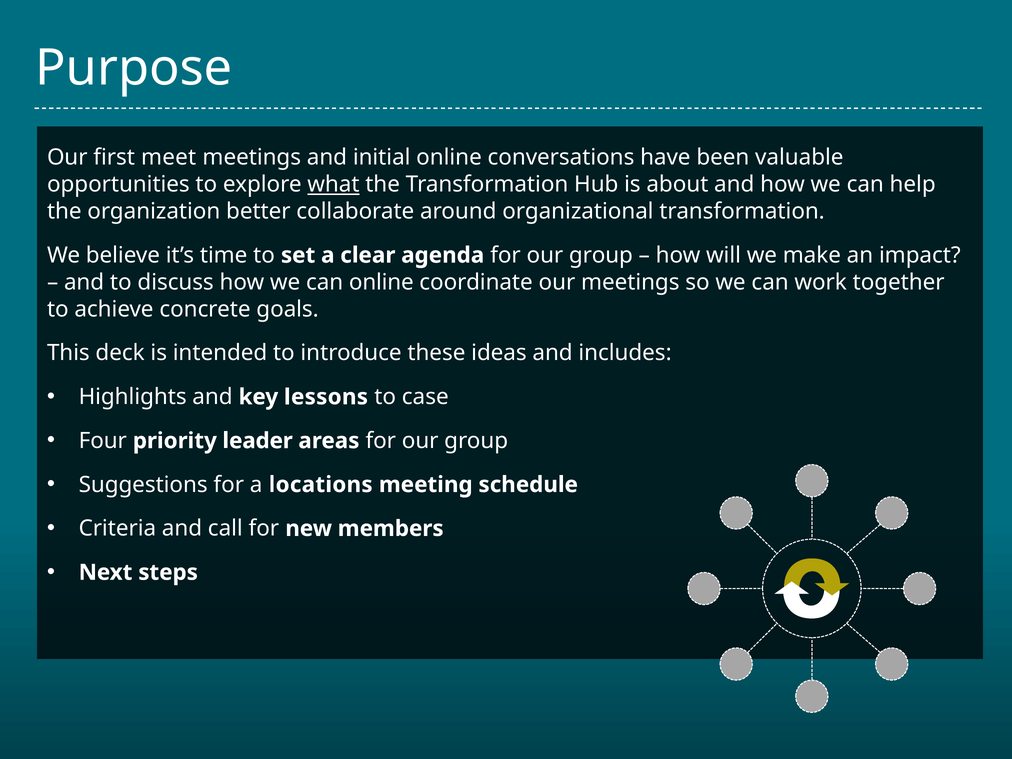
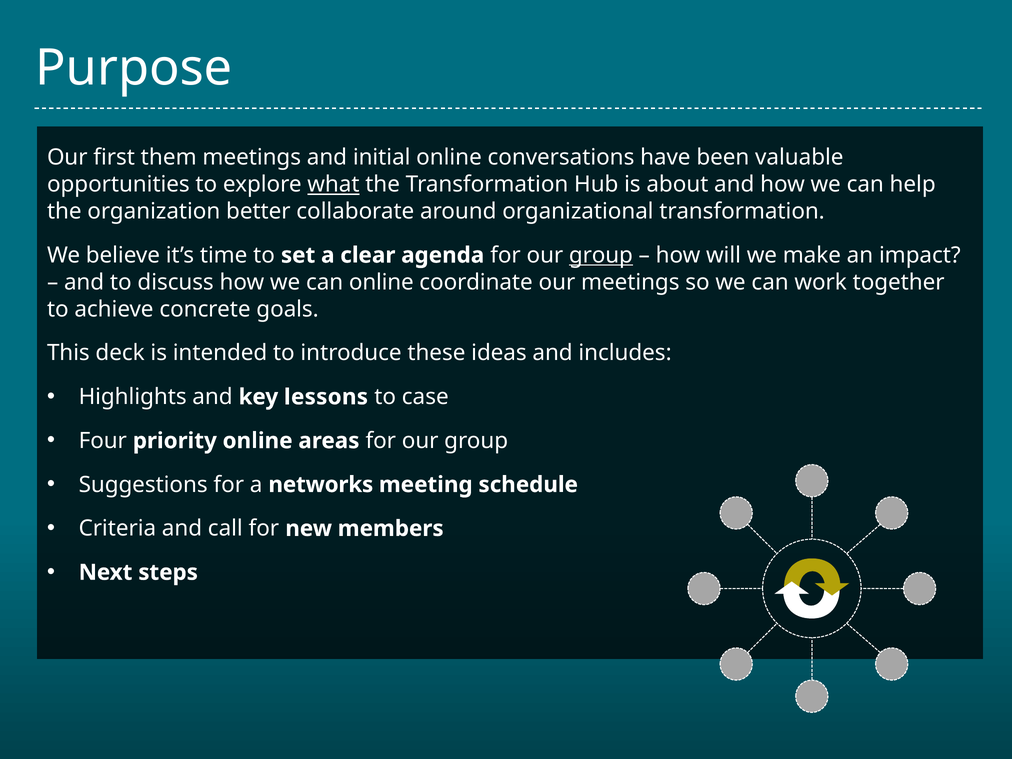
meet: meet -> them
group at (601, 255) underline: none -> present
priority leader: leader -> online
locations: locations -> networks
